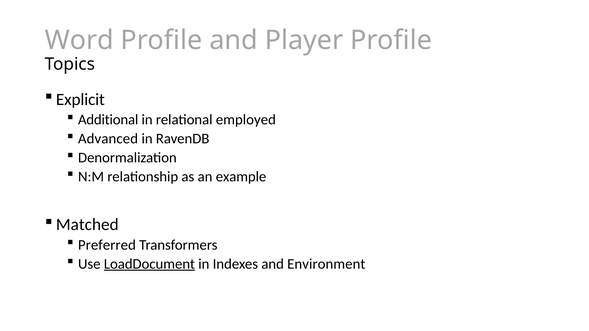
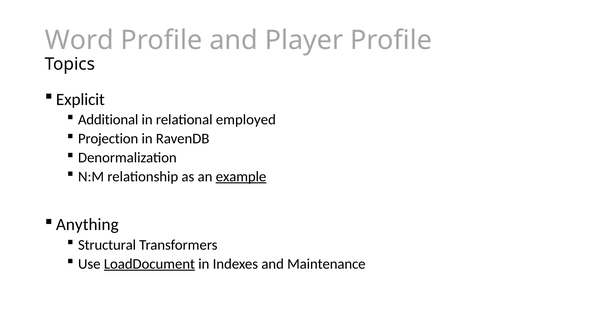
Advanced: Advanced -> Projection
example underline: none -> present
Matched: Matched -> Anything
Preferred: Preferred -> Structural
Environment: Environment -> Maintenance
